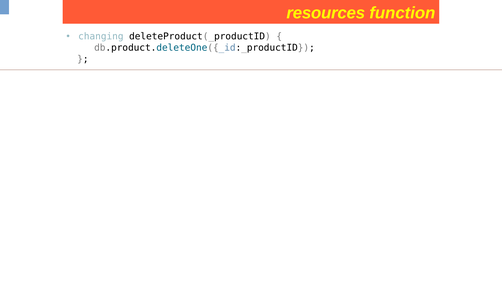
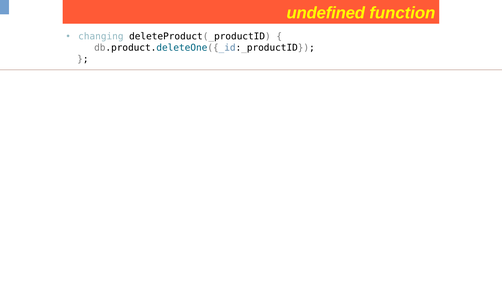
resources: resources -> undefined
